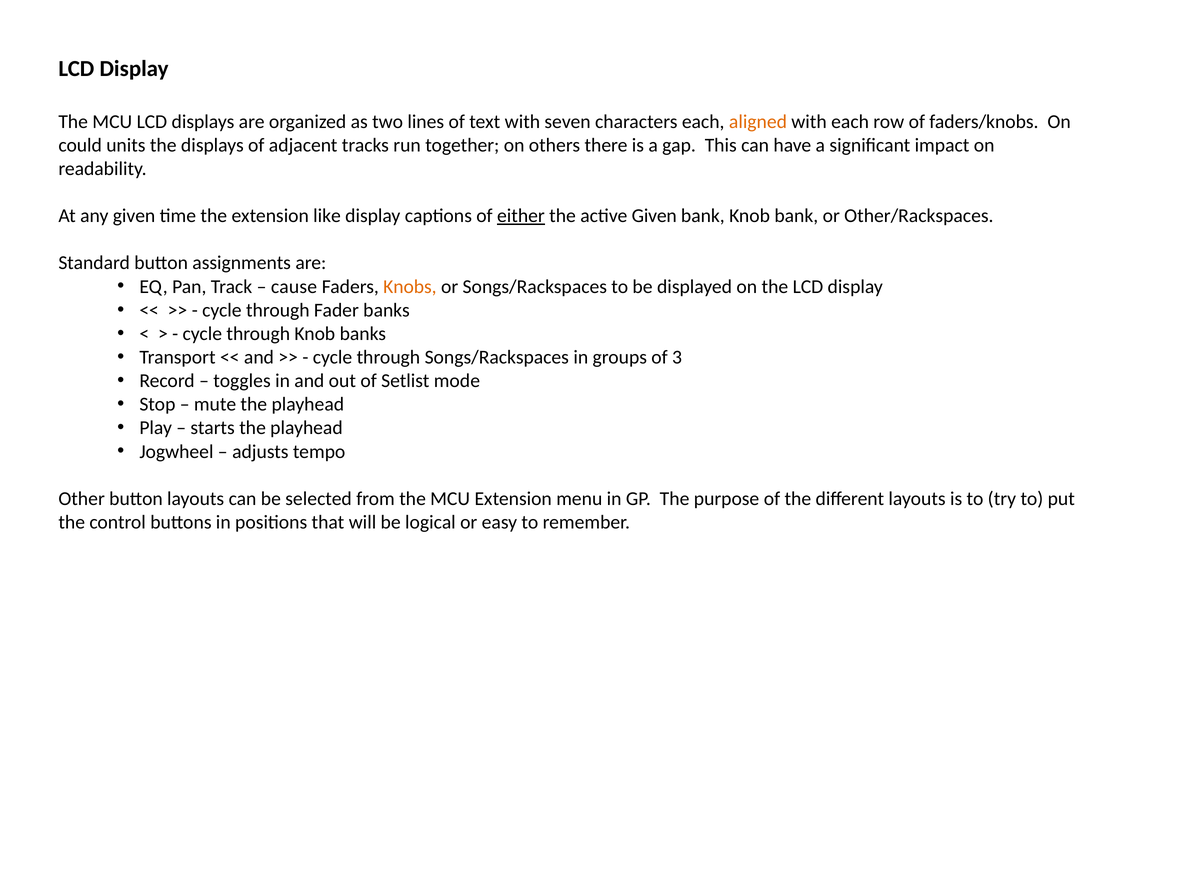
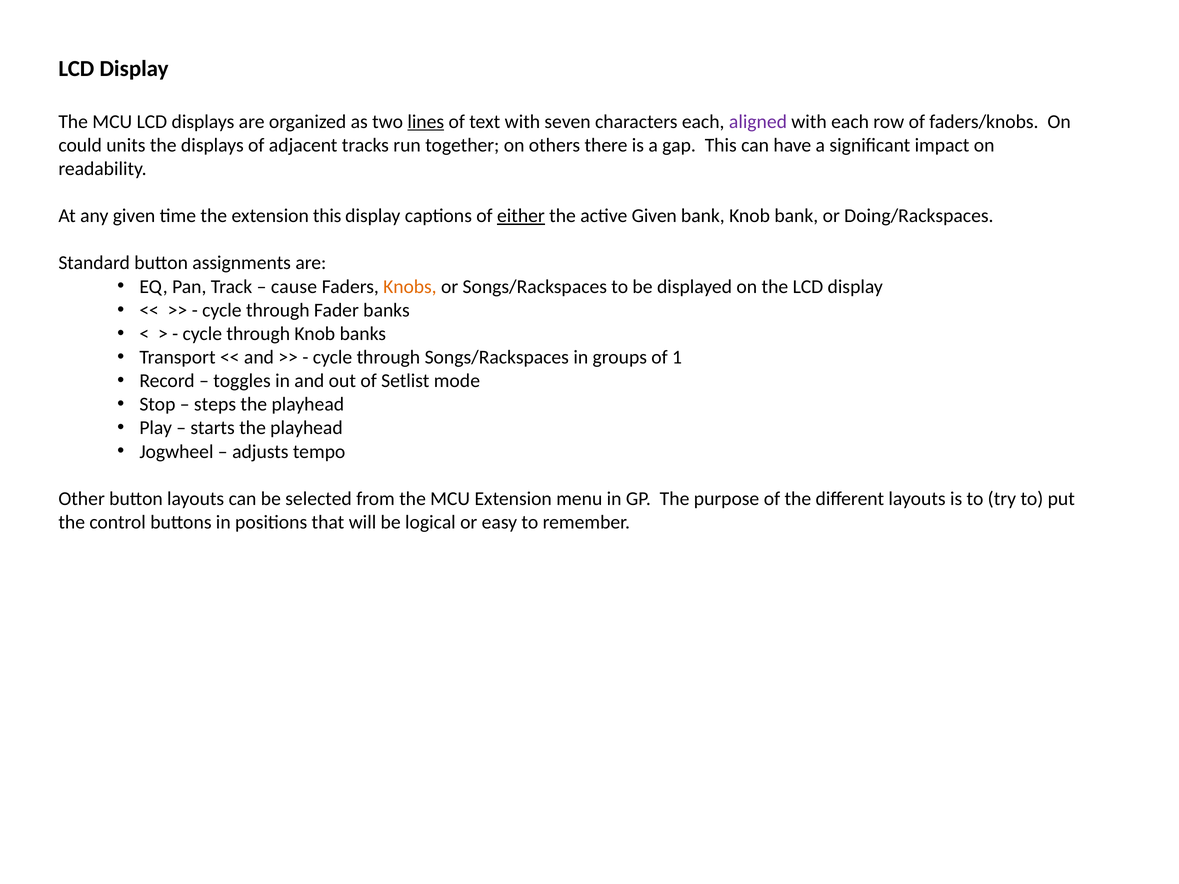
lines underline: none -> present
aligned colour: orange -> purple
extension like: like -> this
Other/Rackspaces: Other/Rackspaces -> Doing/Rackspaces
3: 3 -> 1
mute: mute -> steps
